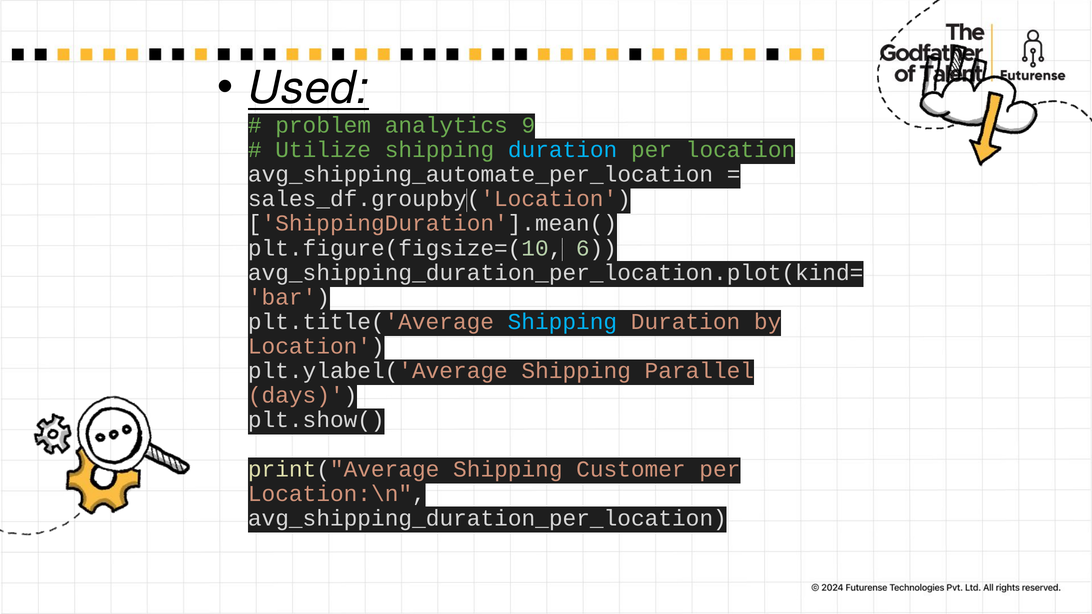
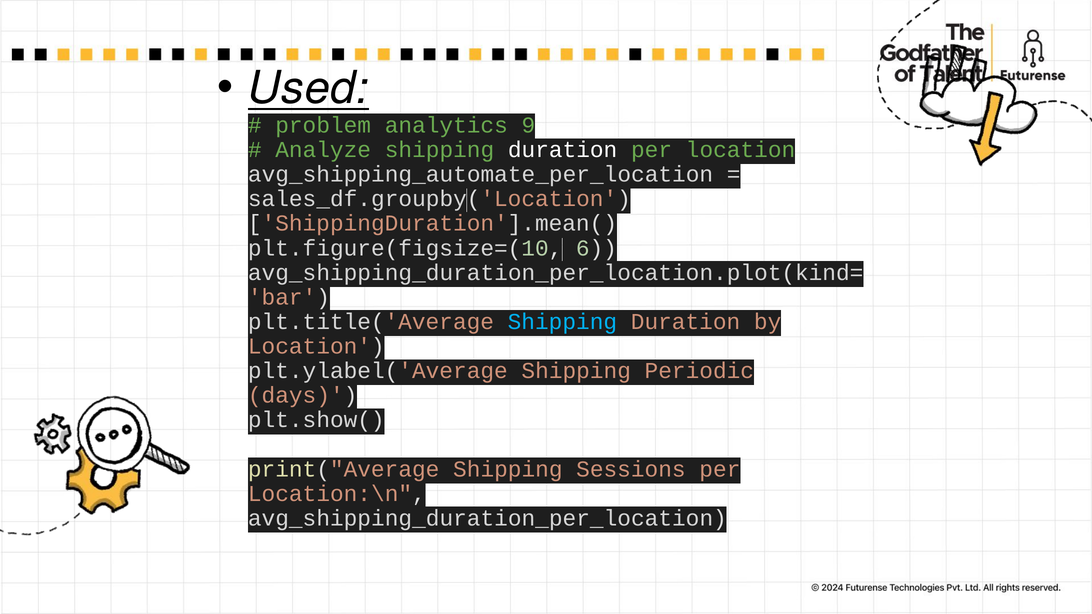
Utilize: Utilize -> Analyze
duration at (563, 150) colour: light blue -> white
Parallel: Parallel -> Periodic
Customer: Customer -> Sessions
